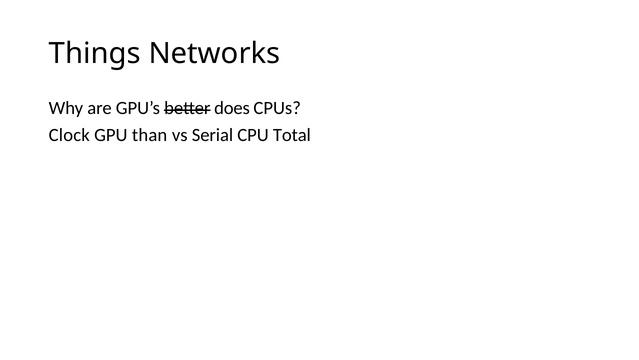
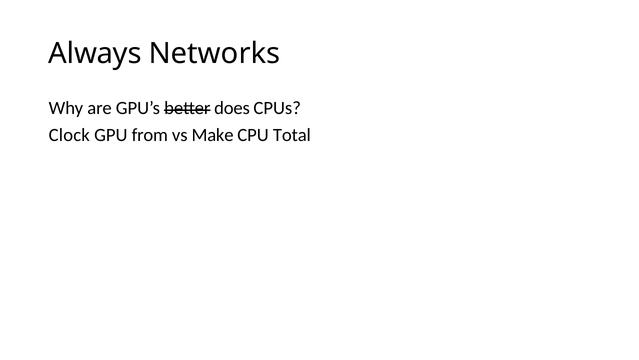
Things: Things -> Always
than: than -> from
Serial: Serial -> Make
